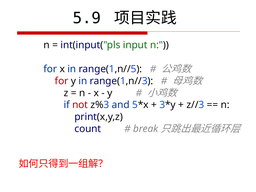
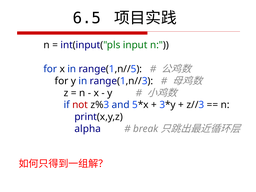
5.9: 5.9 -> 6.5
for at (62, 81) colour: red -> black
count: count -> alpha
